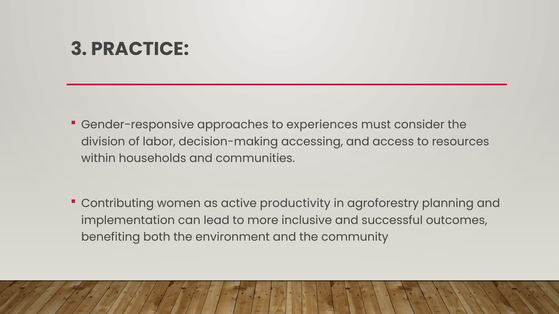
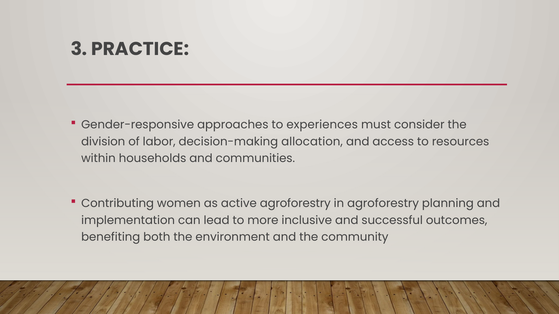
accessing: accessing -> allocation
active productivity: productivity -> agroforestry
